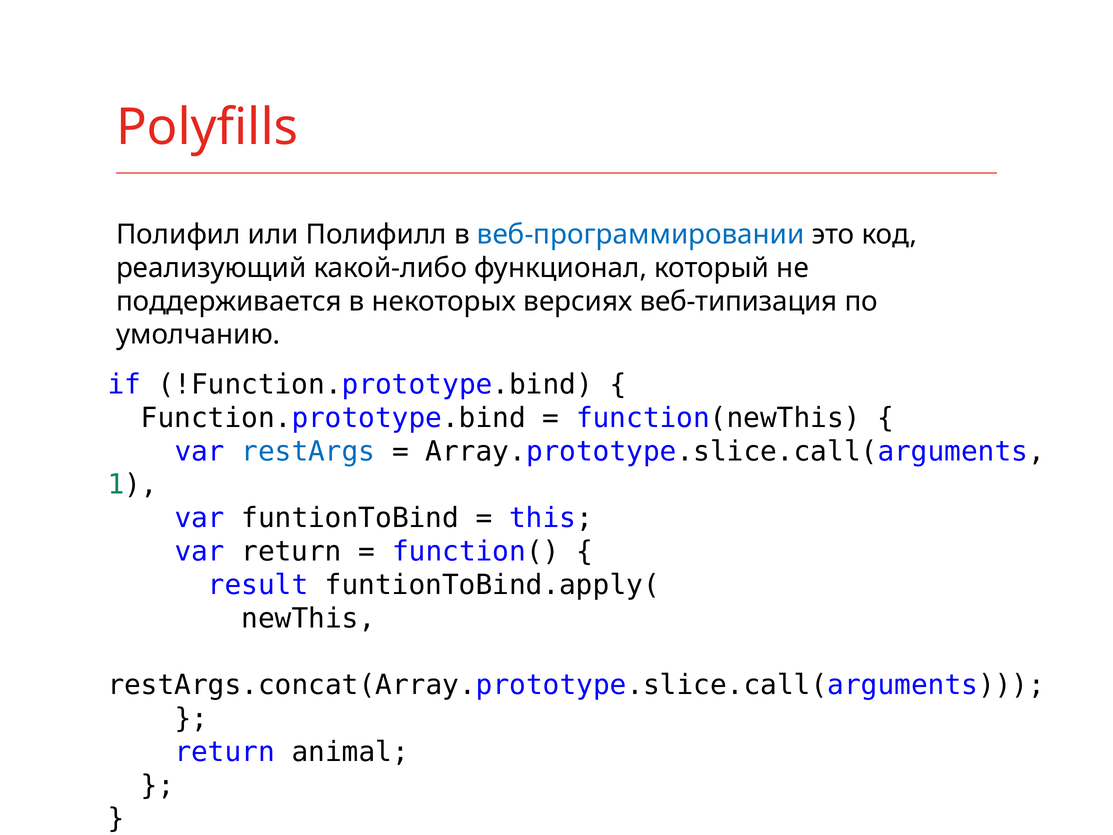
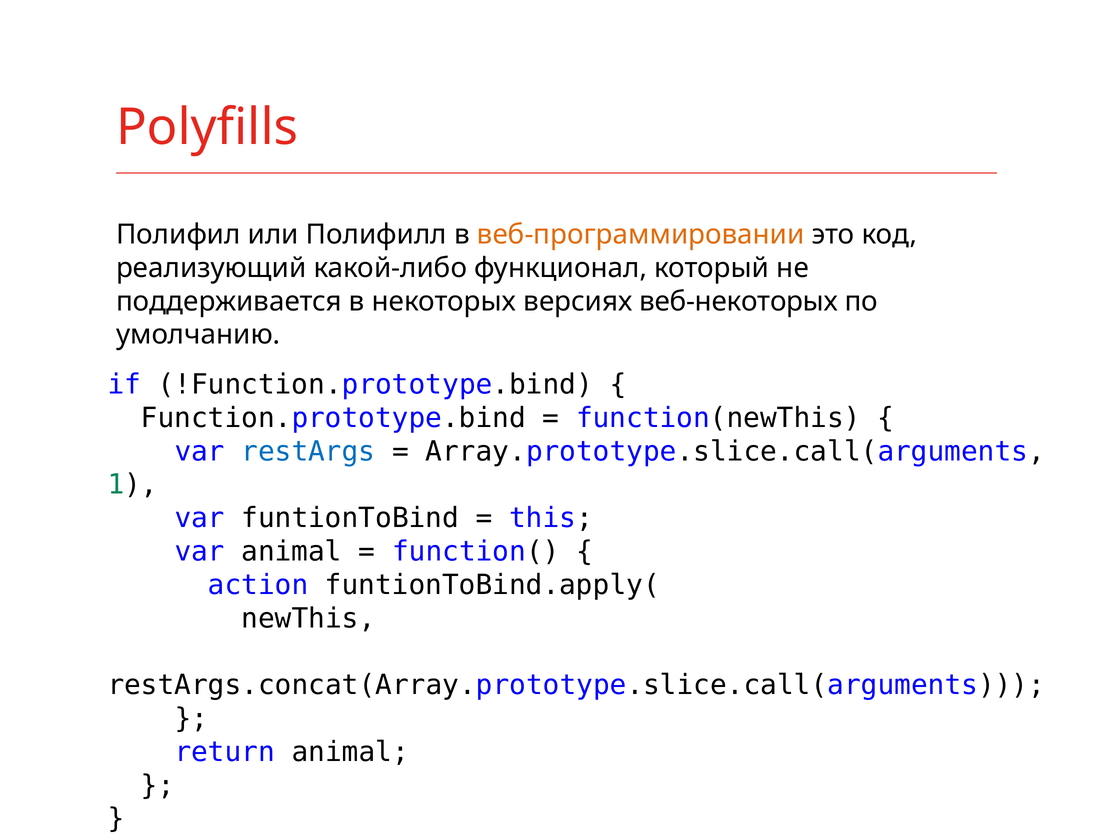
веб-программировании colour: blue -> orange
веб-типизация: веб-типизация -> веб-некоторых
var return: return -> animal
result: result -> action
